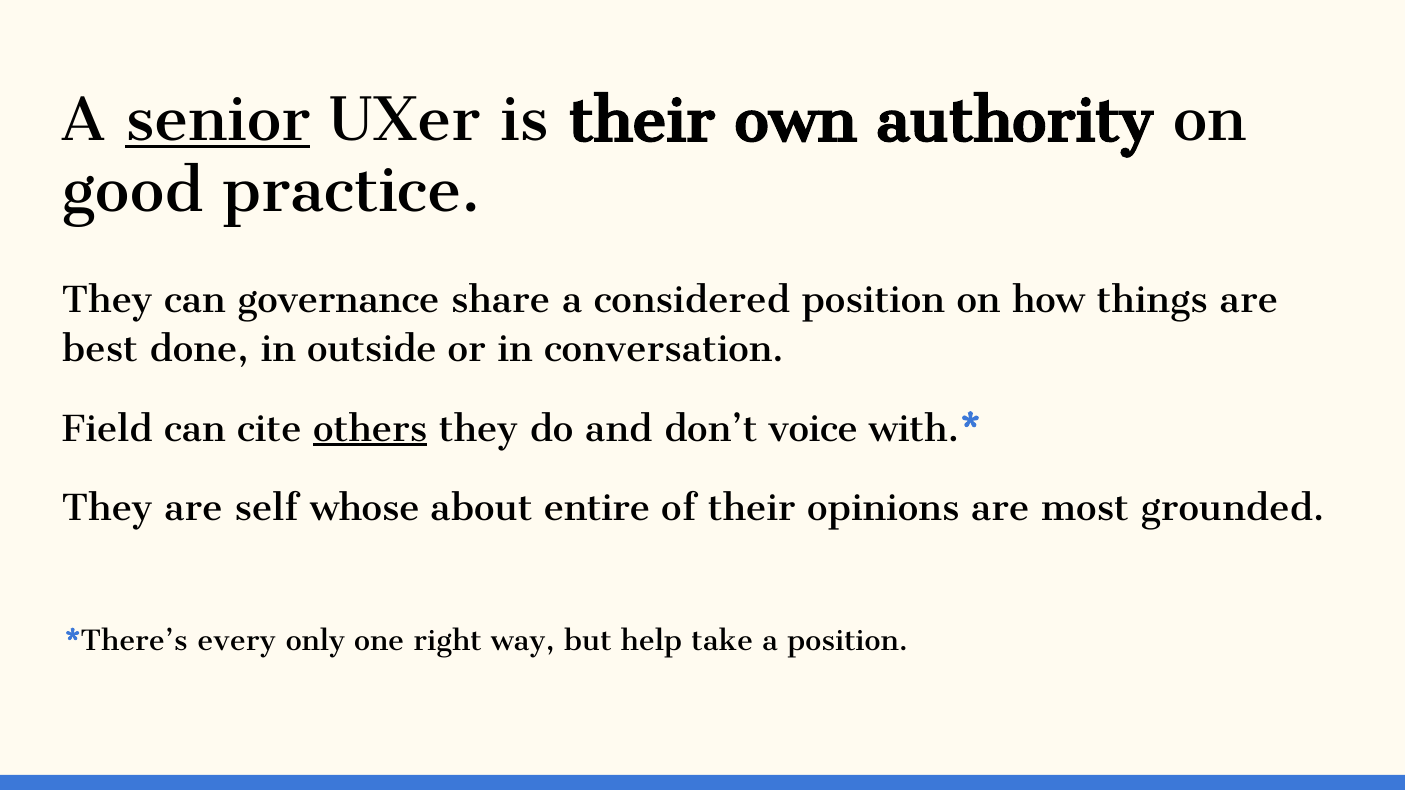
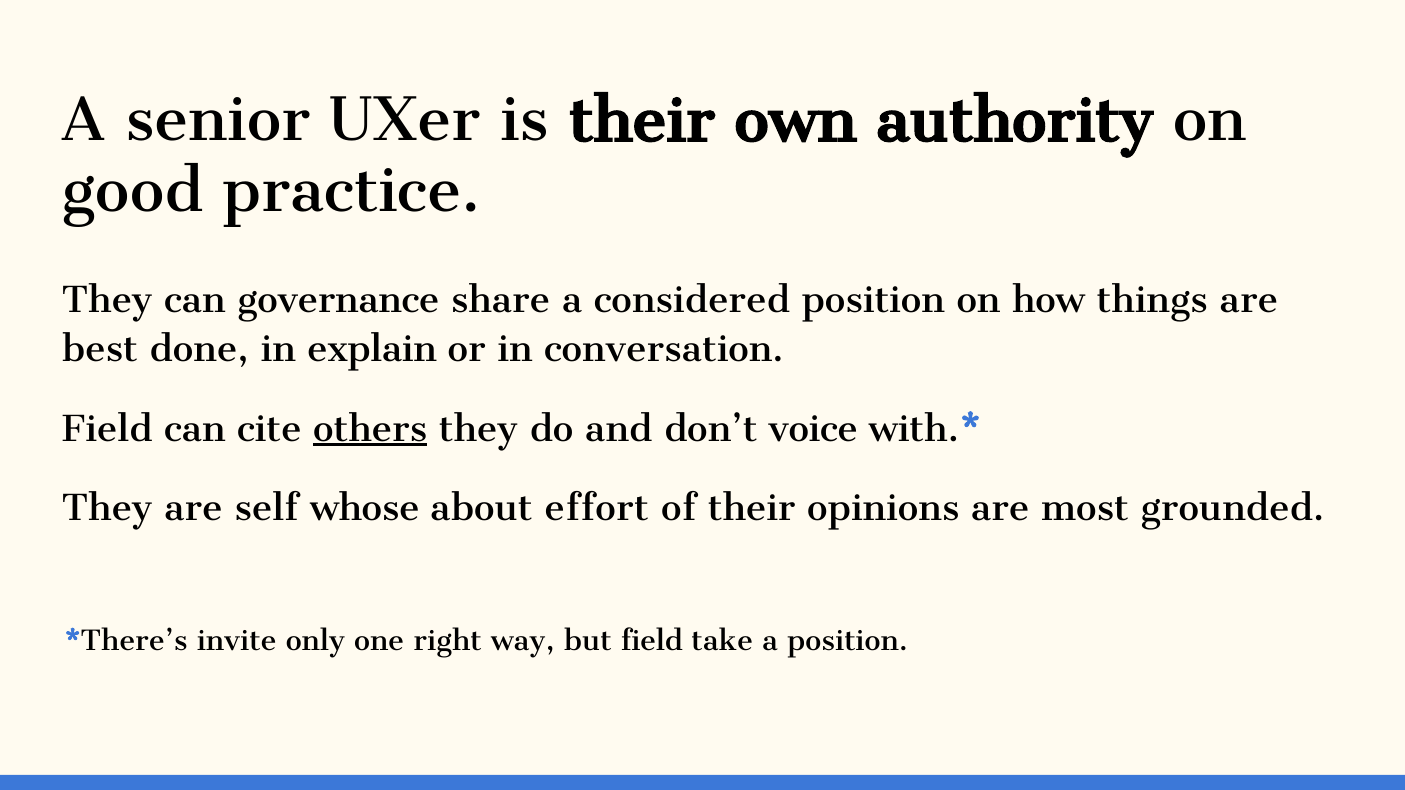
senior underline: present -> none
outside: outside -> explain
entire: entire -> effort
every: every -> invite
but help: help -> field
